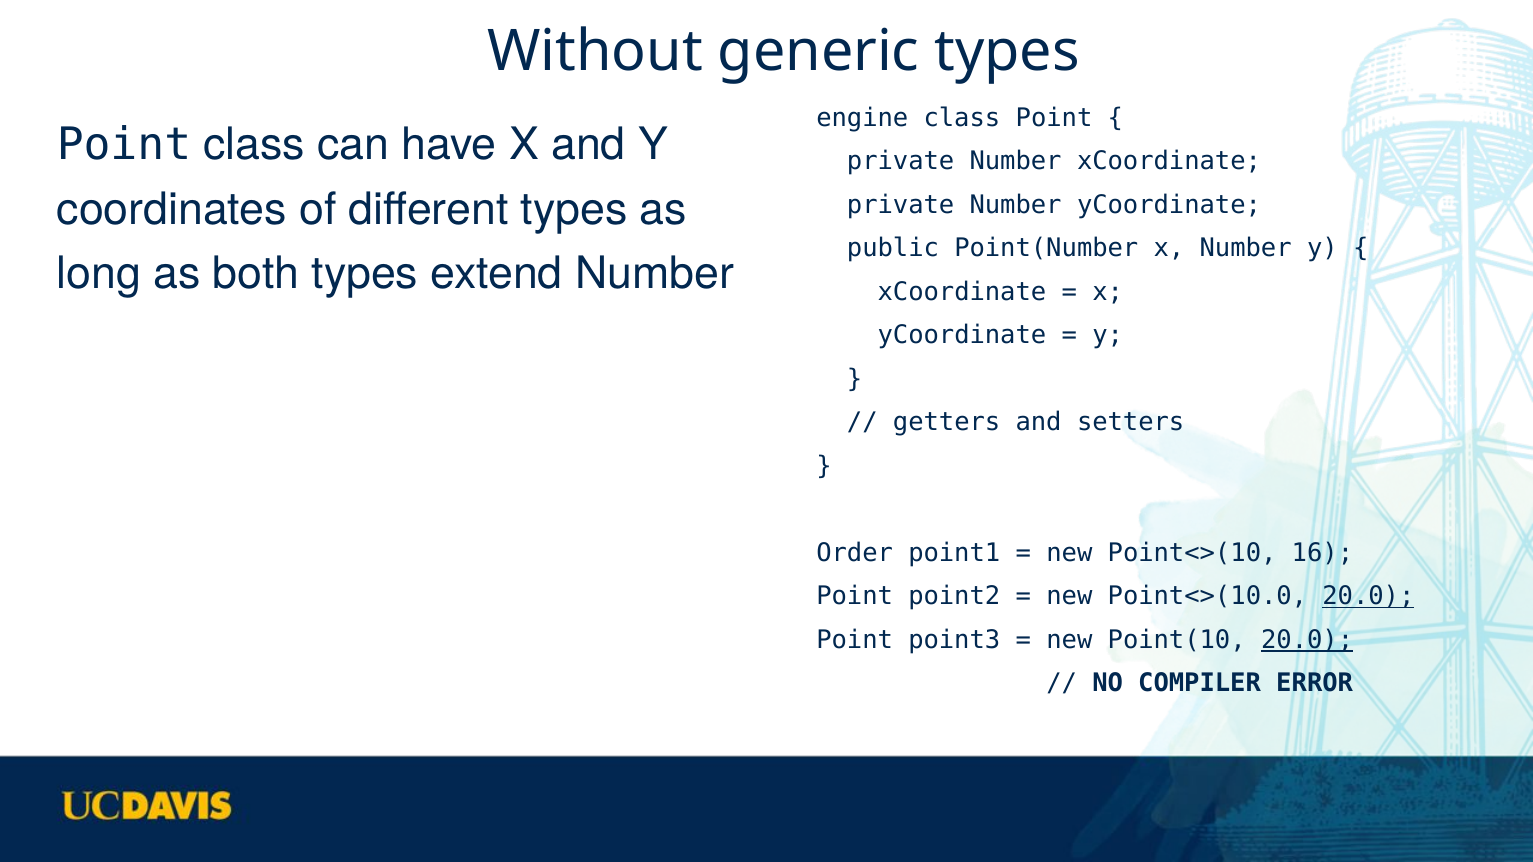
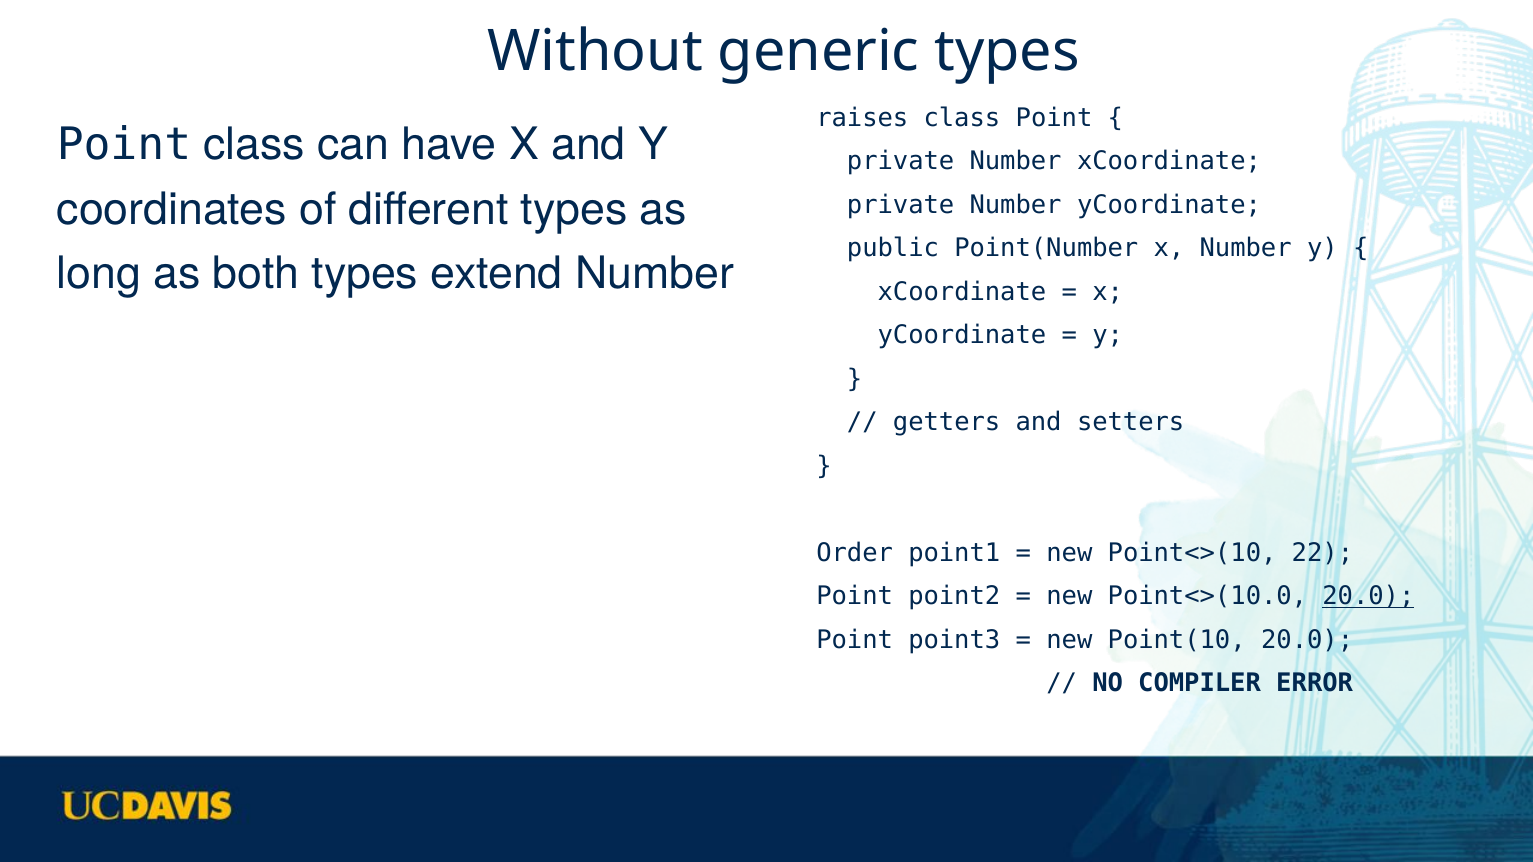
engine: engine -> raises
16: 16 -> 22
20.0 at (1307, 640) underline: present -> none
